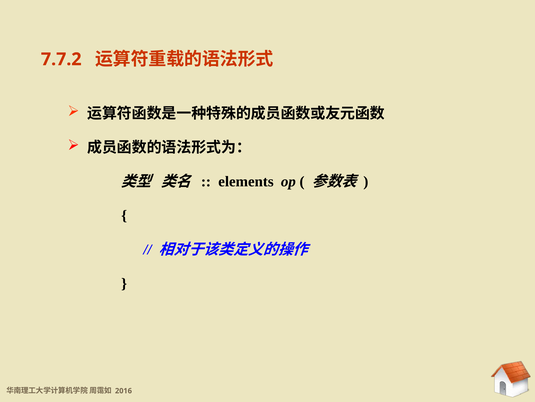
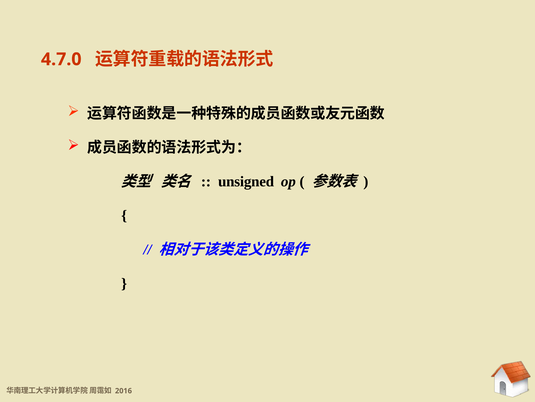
7.7.2: 7.7.2 -> 4.7.0
elements: elements -> unsigned
